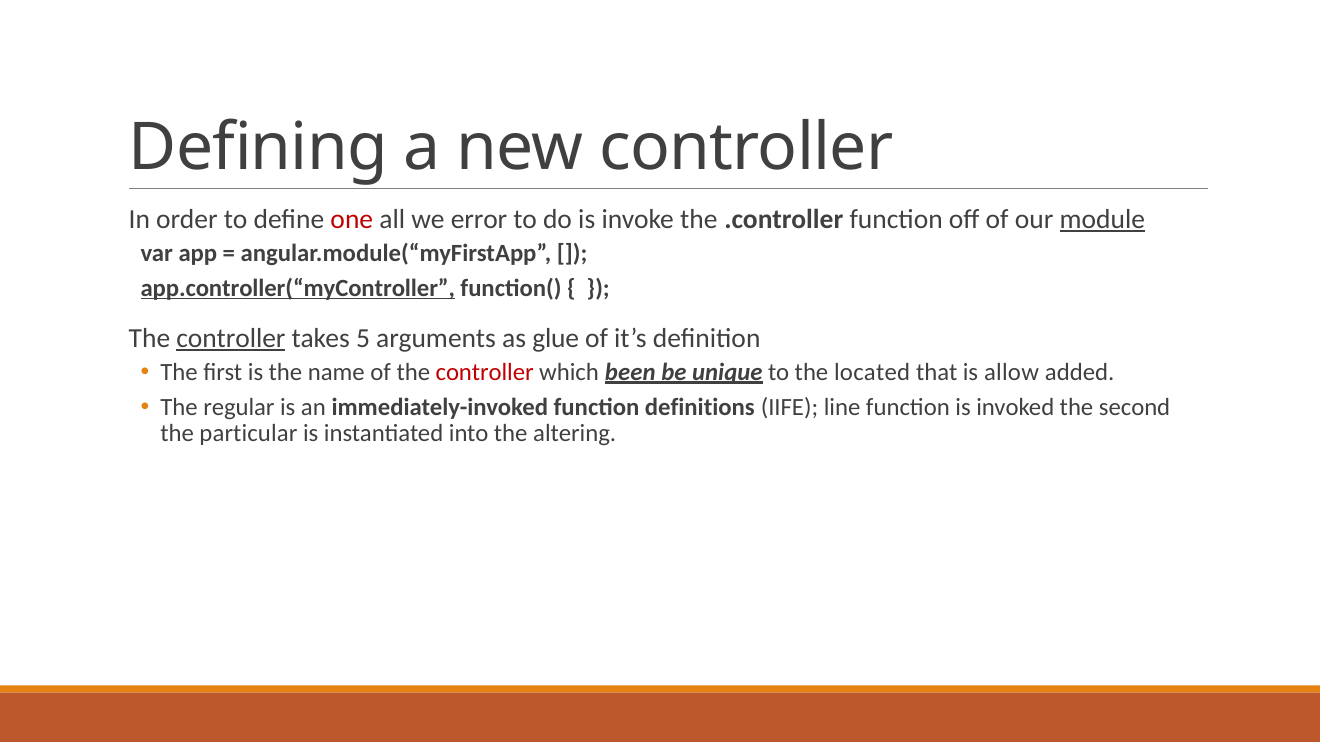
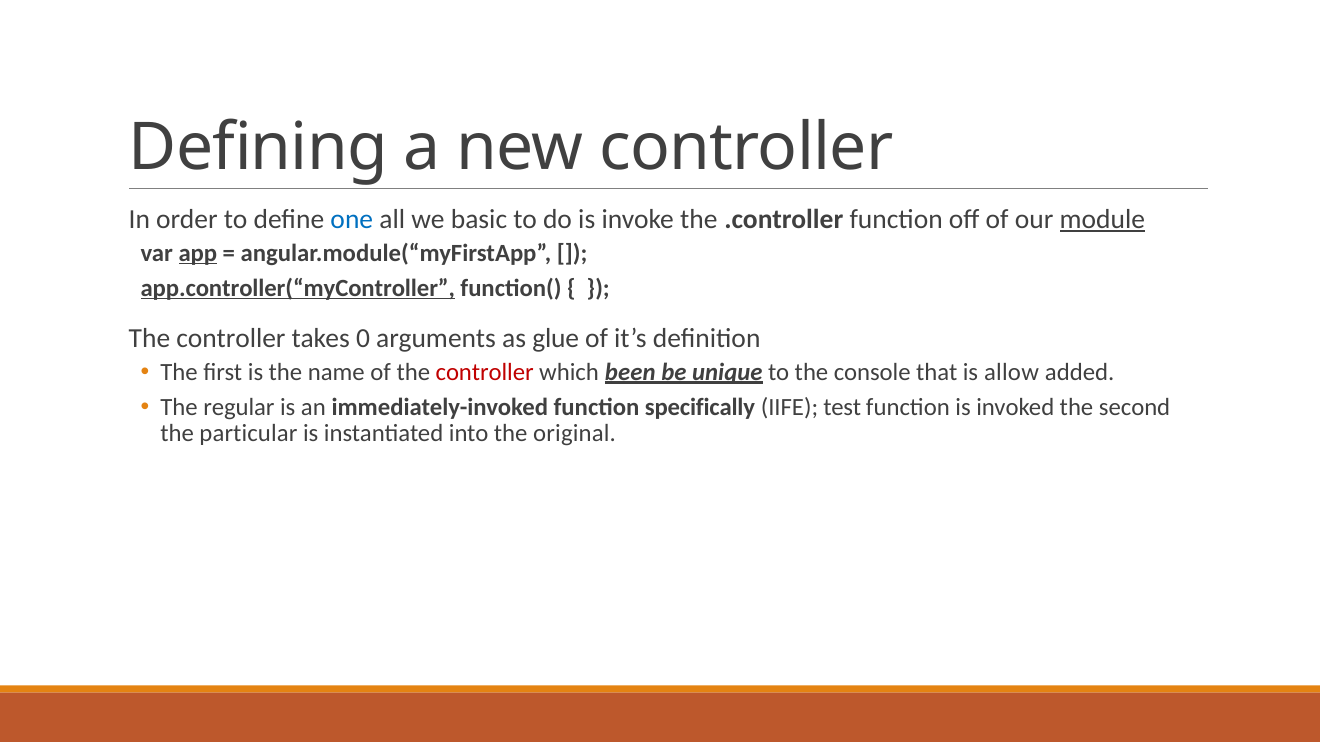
one colour: red -> blue
error: error -> basic
app underline: none -> present
controller at (231, 338) underline: present -> none
5: 5 -> 0
located: located -> console
definitions: definitions -> specifically
line: line -> test
altering: altering -> original
